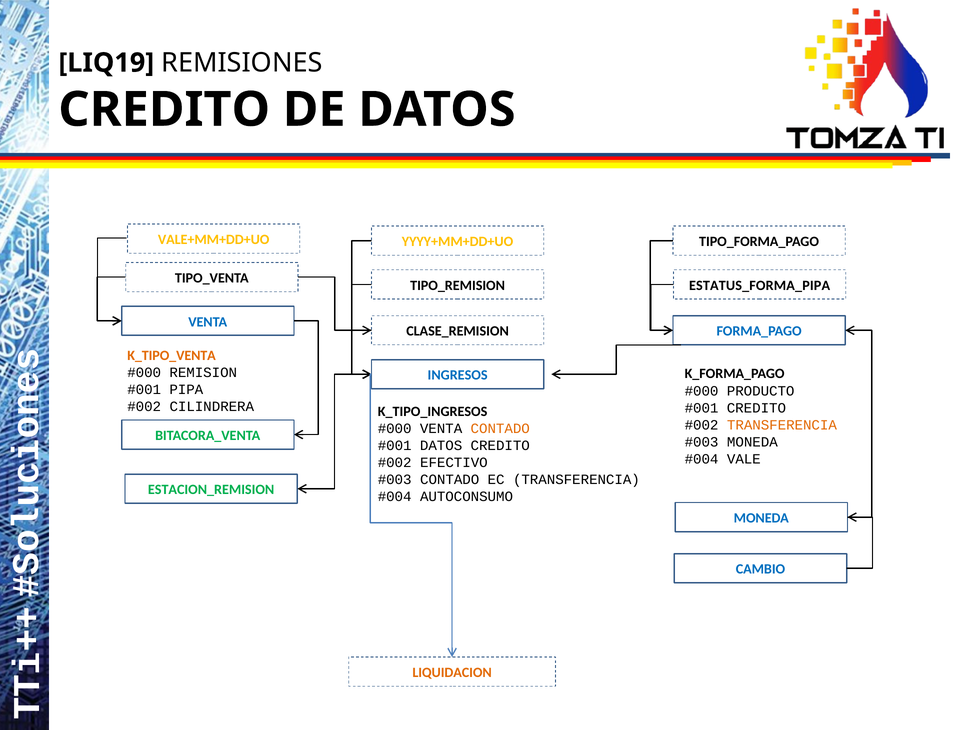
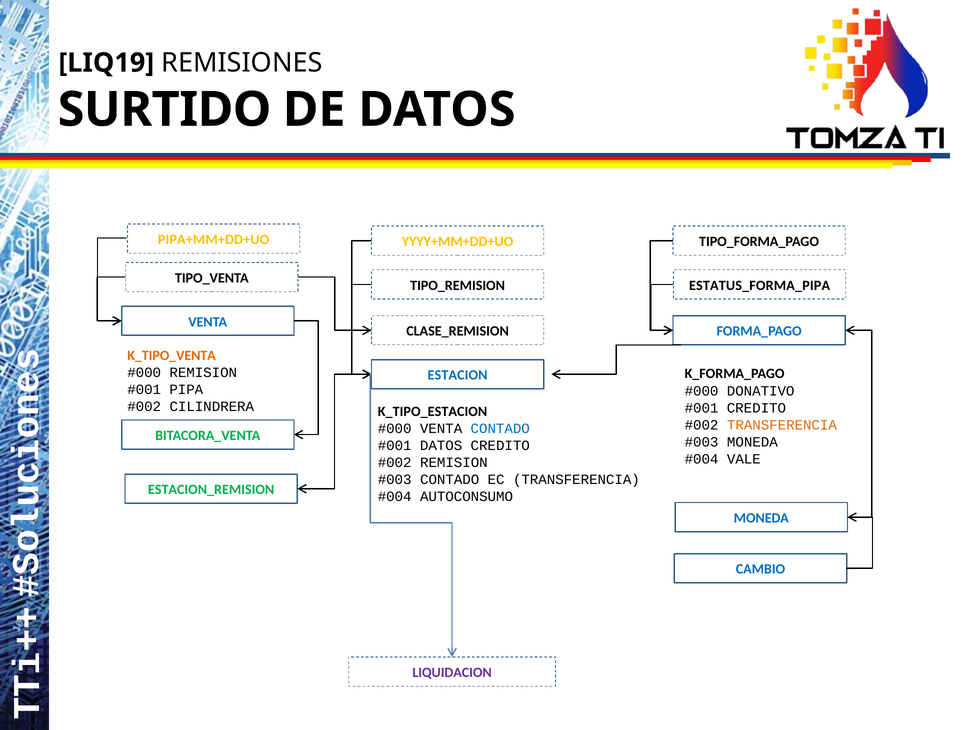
CREDITO at (164, 110): CREDITO -> SURTIDO
VALE+MM+DD+UO: VALE+MM+DD+UO -> PIPA+MM+DD+UO
INGRESOS: INGRESOS -> ESTACION
PRODUCTO: PRODUCTO -> DONATIVO
K_TIPO_INGRESOS: K_TIPO_INGRESOS -> K_TIPO_ESTACION
CONTADO at (500, 429) colour: orange -> blue
EFECTIVO at (454, 463): EFECTIVO -> REMISION
LIQUIDACION colour: orange -> purple
